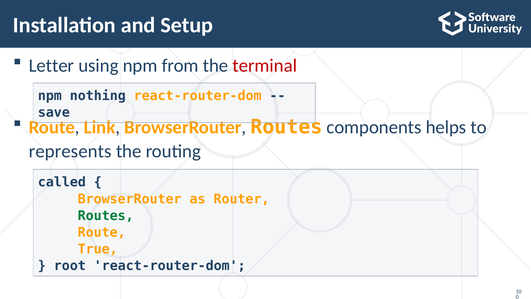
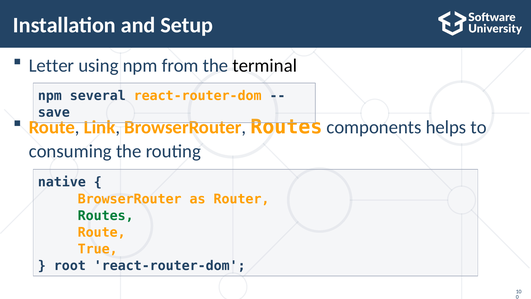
terminal colour: red -> black
nothing: nothing -> several
represents: represents -> consuming
called: called -> native
